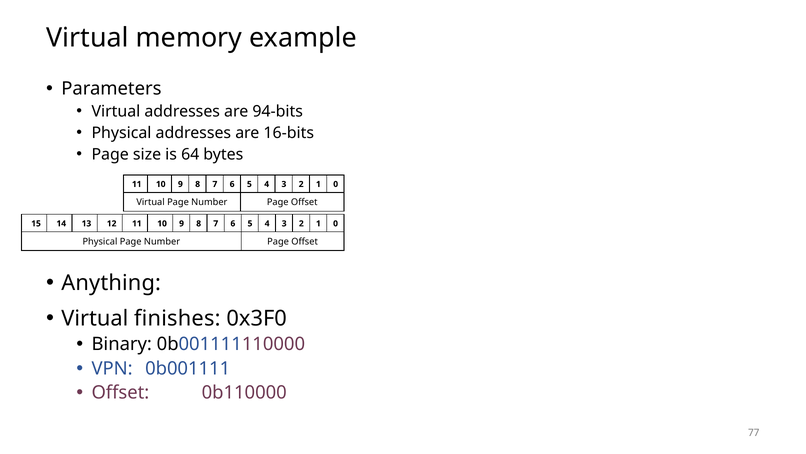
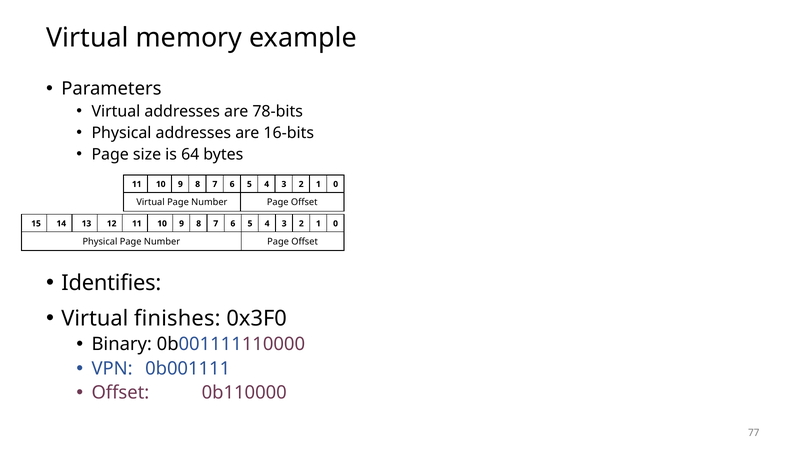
94-bits: 94-bits -> 78-bits
Anything: Anything -> Identifies
